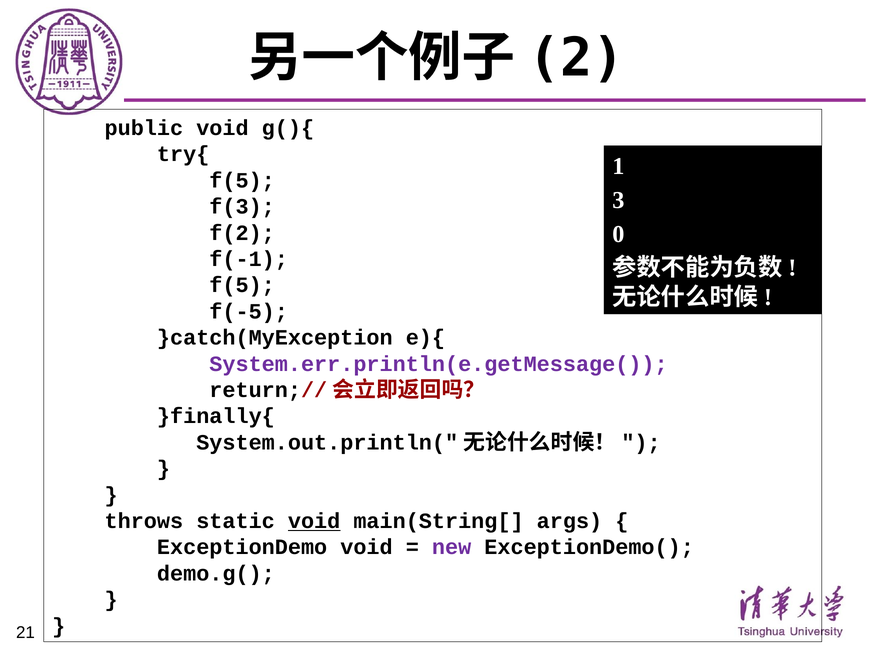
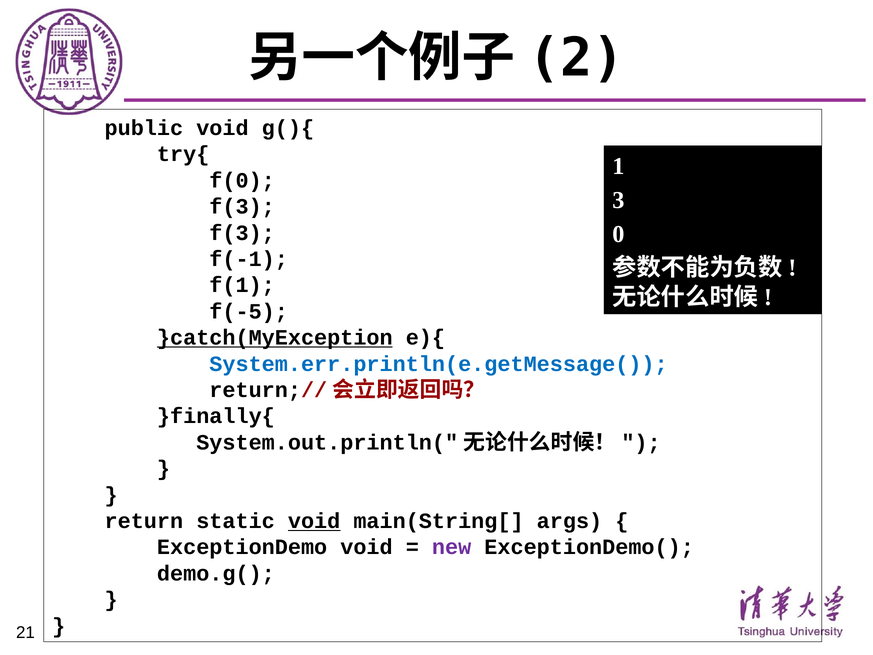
f(5 at (242, 180): f(5 -> f(0
f(2 at (242, 233): f(2 -> f(3
f(5 at (242, 285): f(5 -> f(1
}catch(MyException underline: none -> present
System.err.println(e.getMessage( colour: purple -> blue
throws: throws -> return
